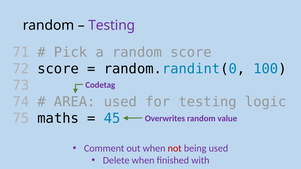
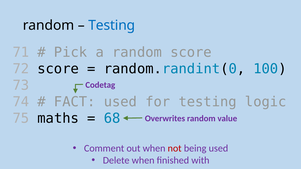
Testing at (112, 25) colour: purple -> blue
AREA: AREA -> FACT
45: 45 -> 68
